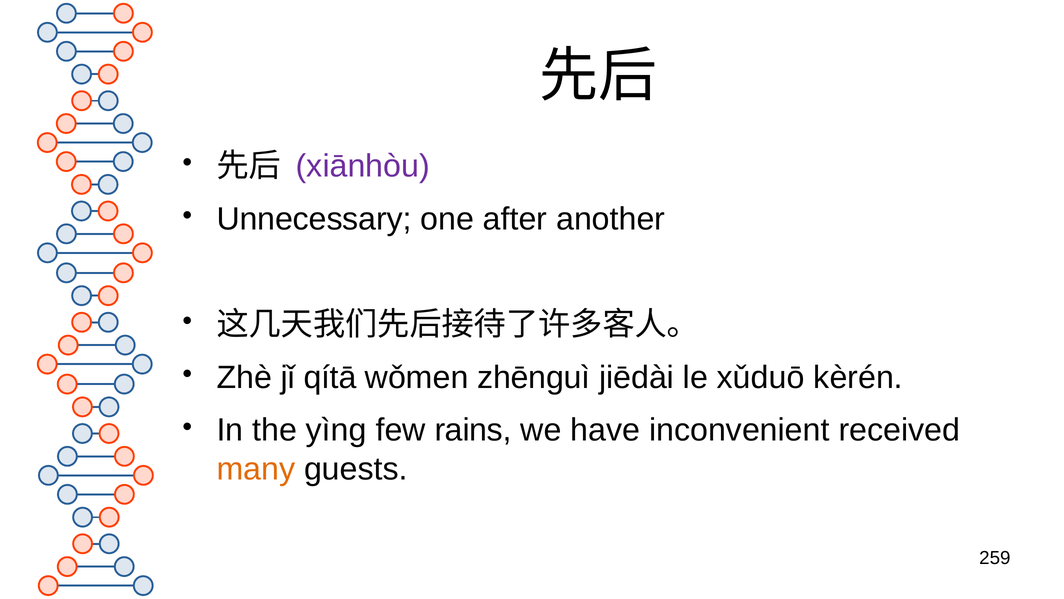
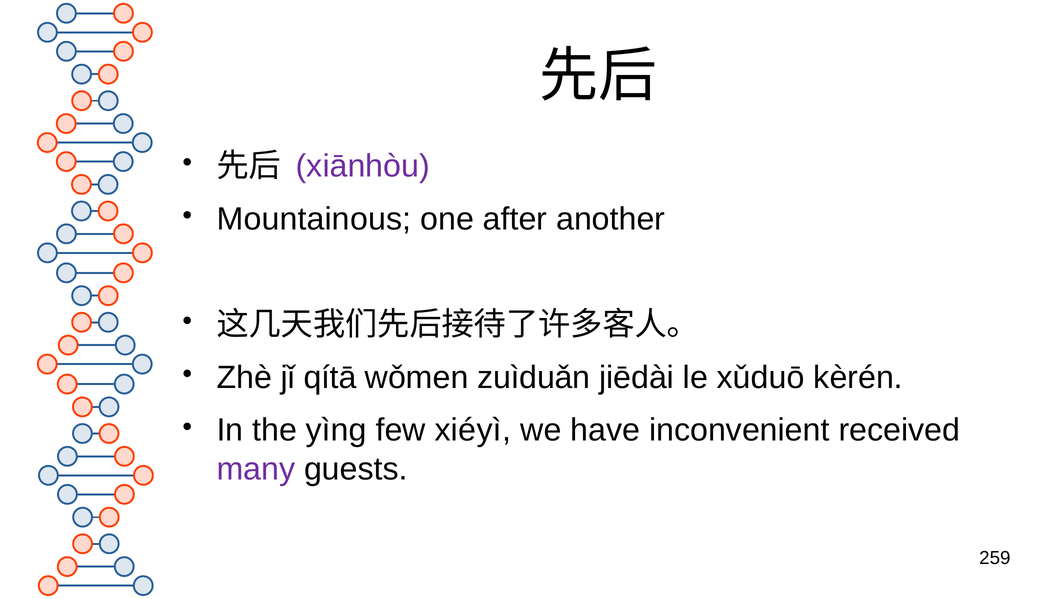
Unnecessary: Unnecessary -> Mountainous
zhēnguì: zhēnguì -> zuìduǎn
rains: rains -> xiéyì
many colour: orange -> purple
